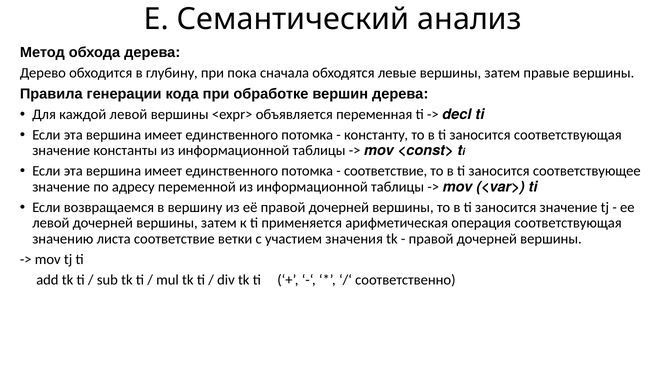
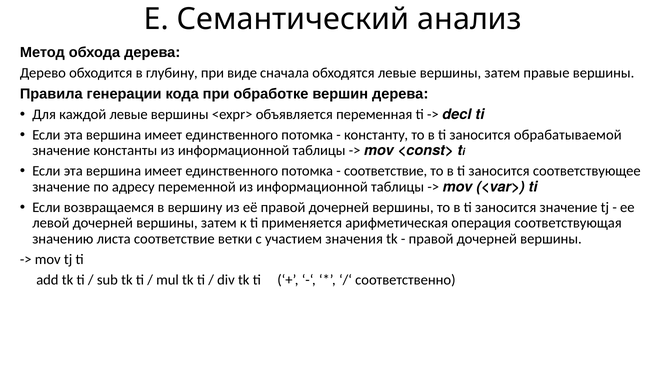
пока: пока -> виде
каждой левой: левой -> левые
заносится соответствующая: соответствующая -> обрабатываемой
